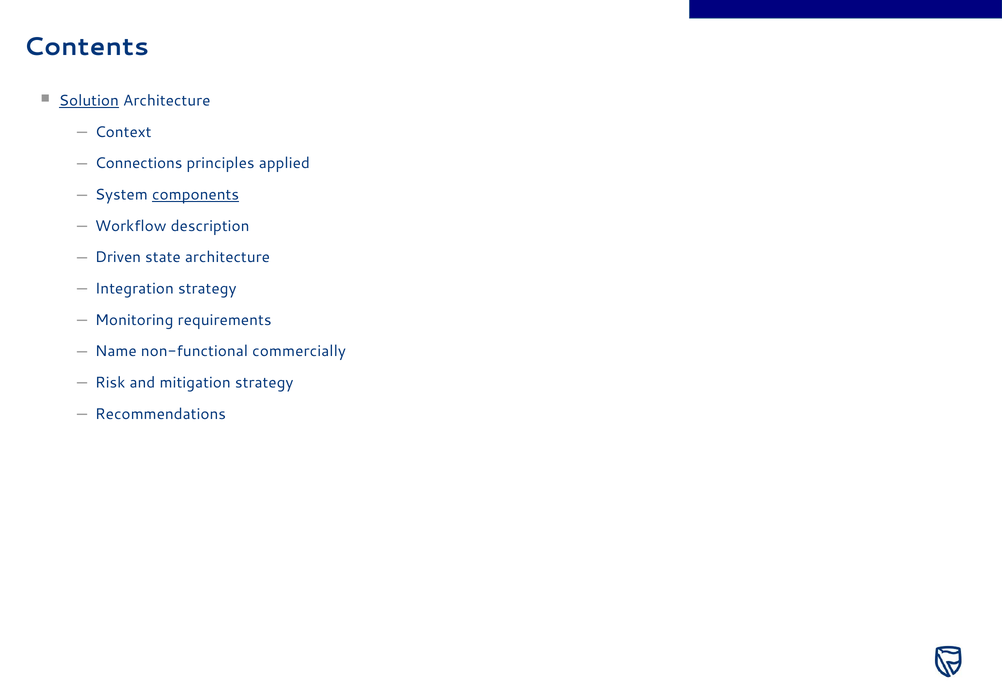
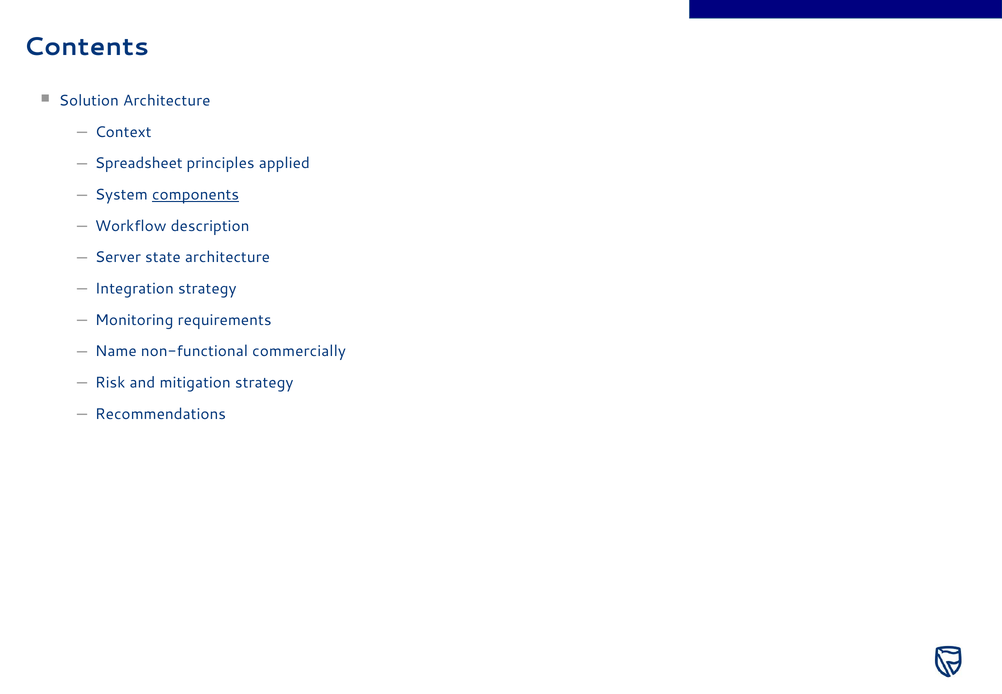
Solution underline: present -> none
Connections: Connections -> Spreadsheet
Driven: Driven -> Server
